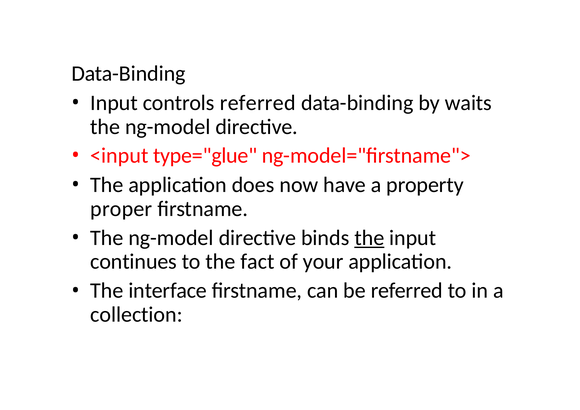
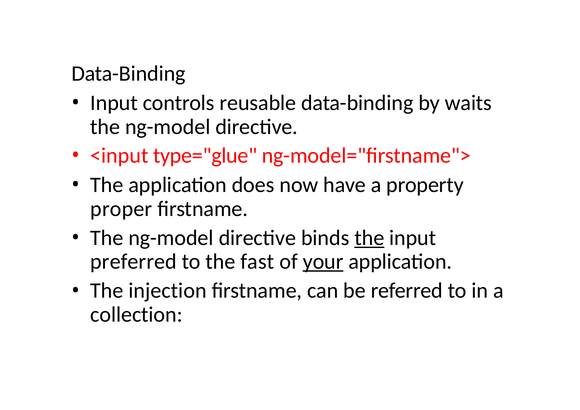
controls referred: referred -> reusable
continues: continues -> preferred
fact: fact -> fast
your underline: none -> present
interface: interface -> injection
